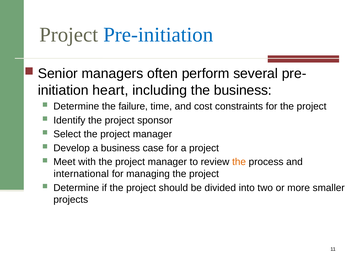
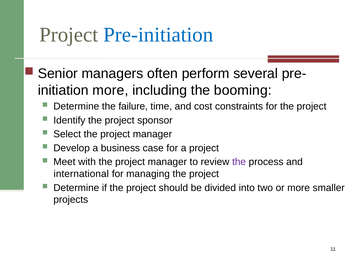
heart at (110, 90): heart -> more
the business: business -> booming
the at (239, 162) colour: orange -> purple
